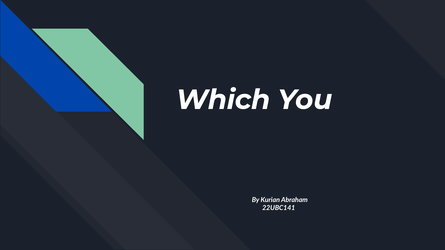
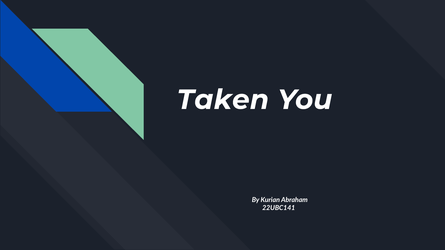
Which: Which -> Taken
